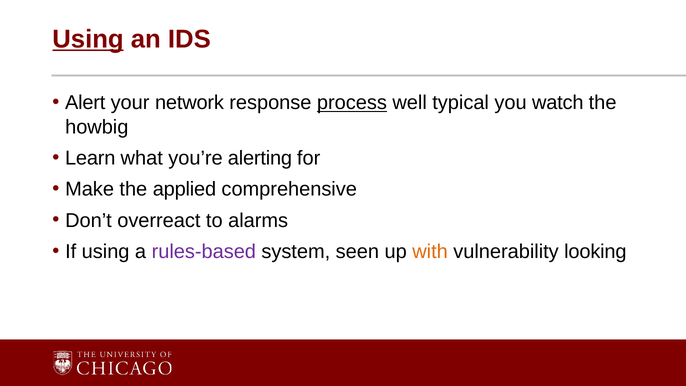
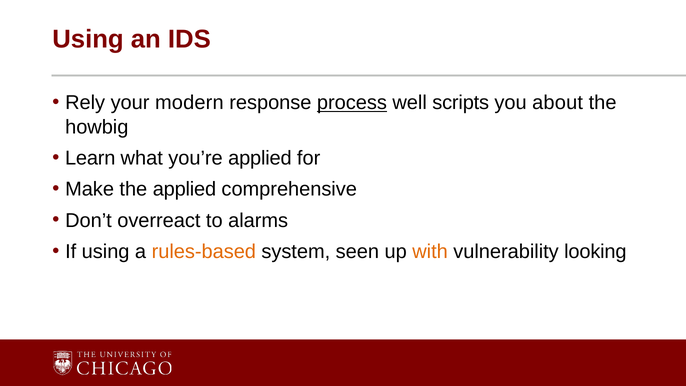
Using at (88, 39) underline: present -> none
Alert: Alert -> Rely
network: network -> modern
typical: typical -> scripts
watch: watch -> about
you’re alerting: alerting -> applied
rules-based colour: purple -> orange
